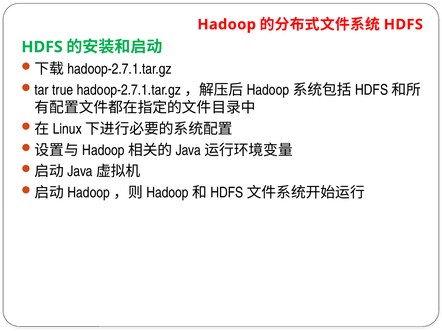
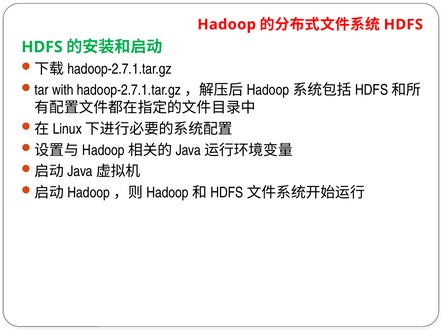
true: true -> with
